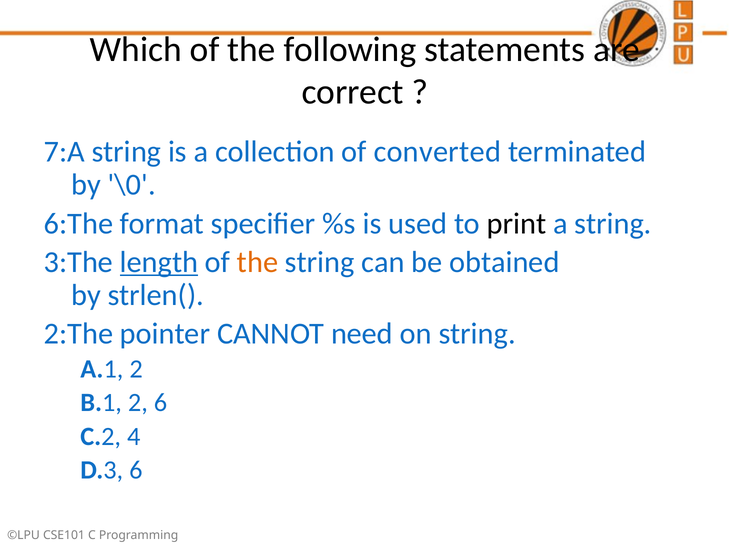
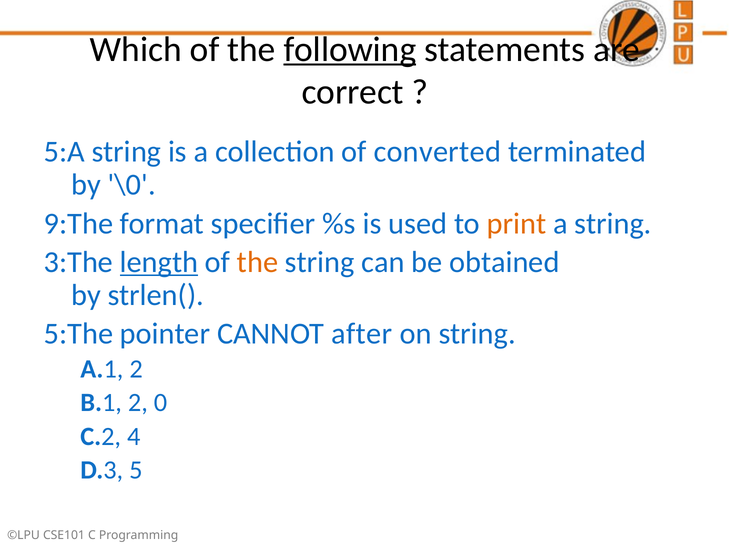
following underline: none -> present
7:A: 7:A -> 5:A
6:The: 6:The -> 9:The
print colour: black -> orange
2:The: 2:The -> 5:The
need: need -> after
2 6: 6 -> 0
D.3 6: 6 -> 5
